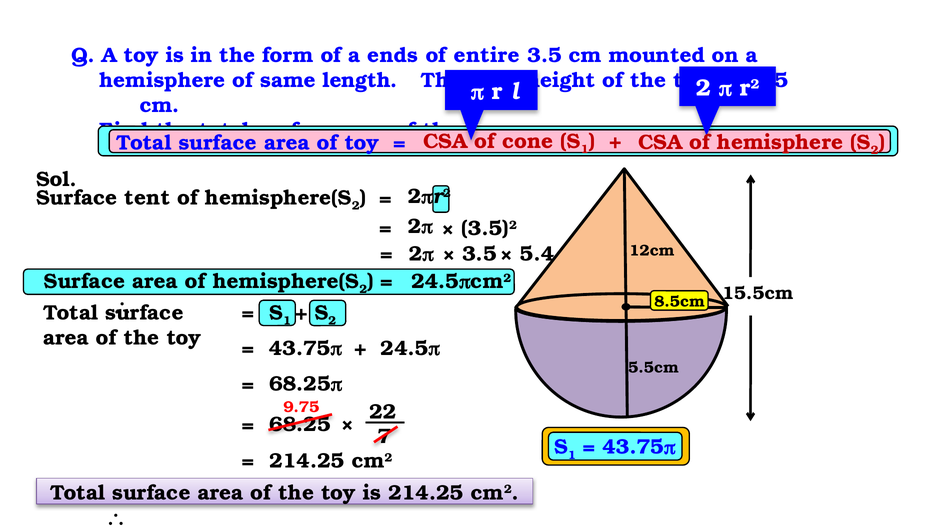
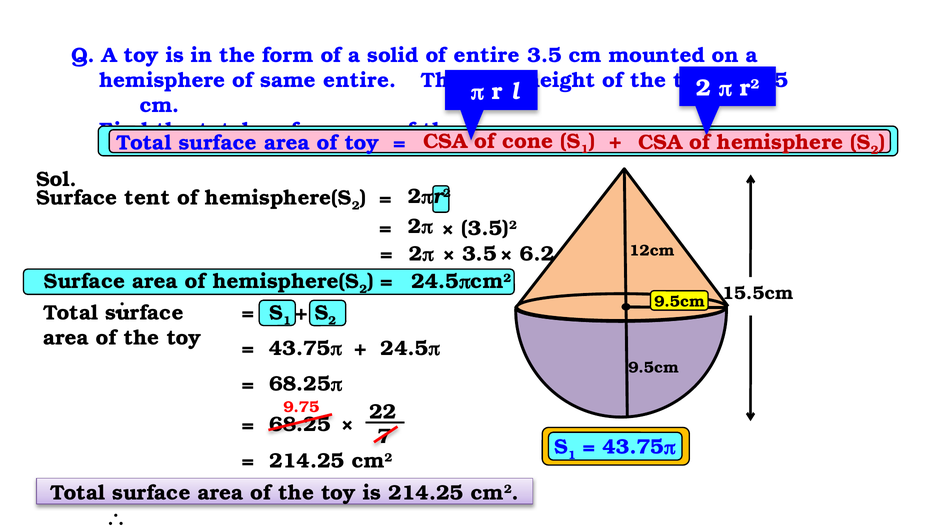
ends: ends -> solid
same length: length -> entire
5.4: 5.4 -> 6.2
8.5cm at (679, 302): 8.5cm -> 9.5cm
5.5cm at (653, 368): 5.5cm -> 9.5cm
